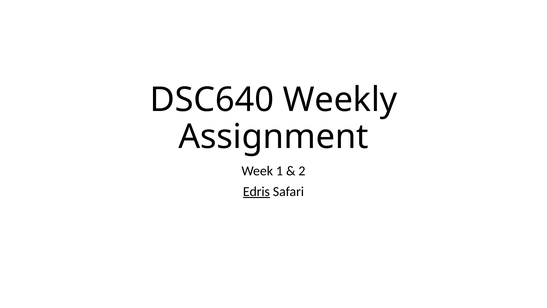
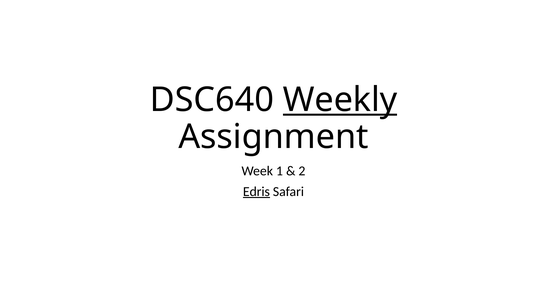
Weekly underline: none -> present
